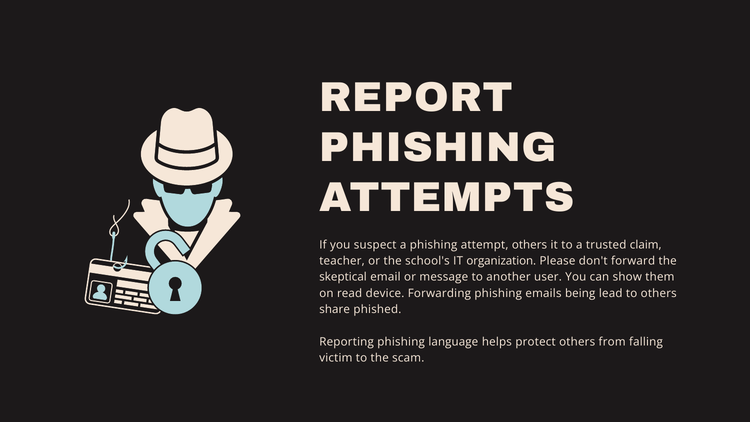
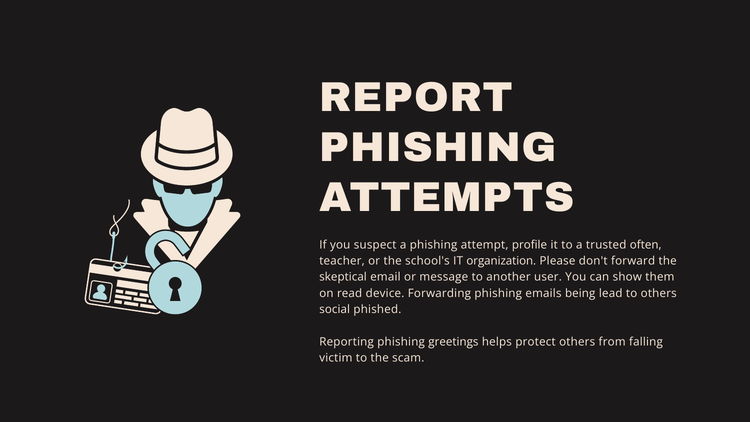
attempt others: others -> profile
claim: claim -> often
share: share -> social
language: language -> greetings
